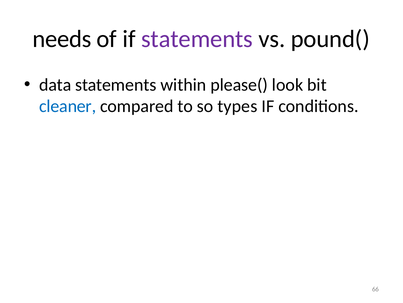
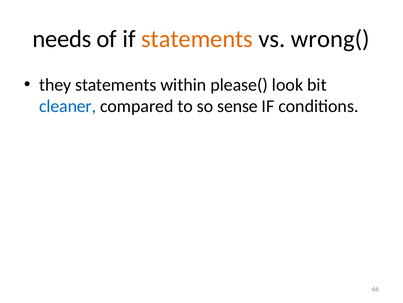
statements at (197, 39) colour: purple -> orange
pound(: pound( -> wrong(
data: data -> they
types: types -> sense
